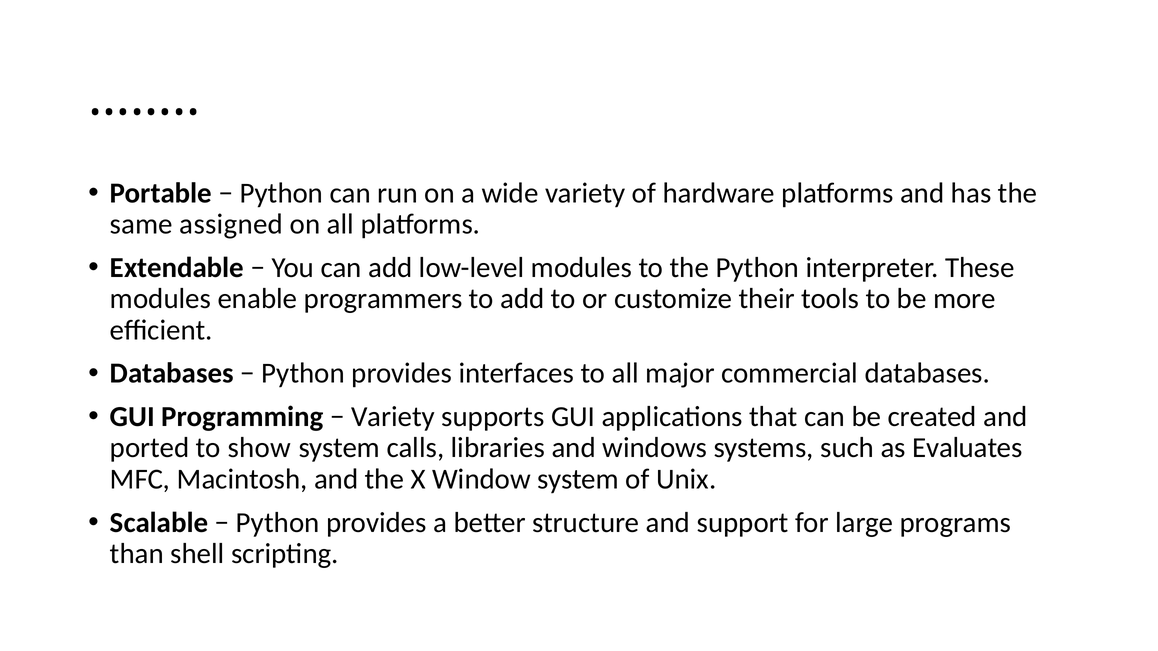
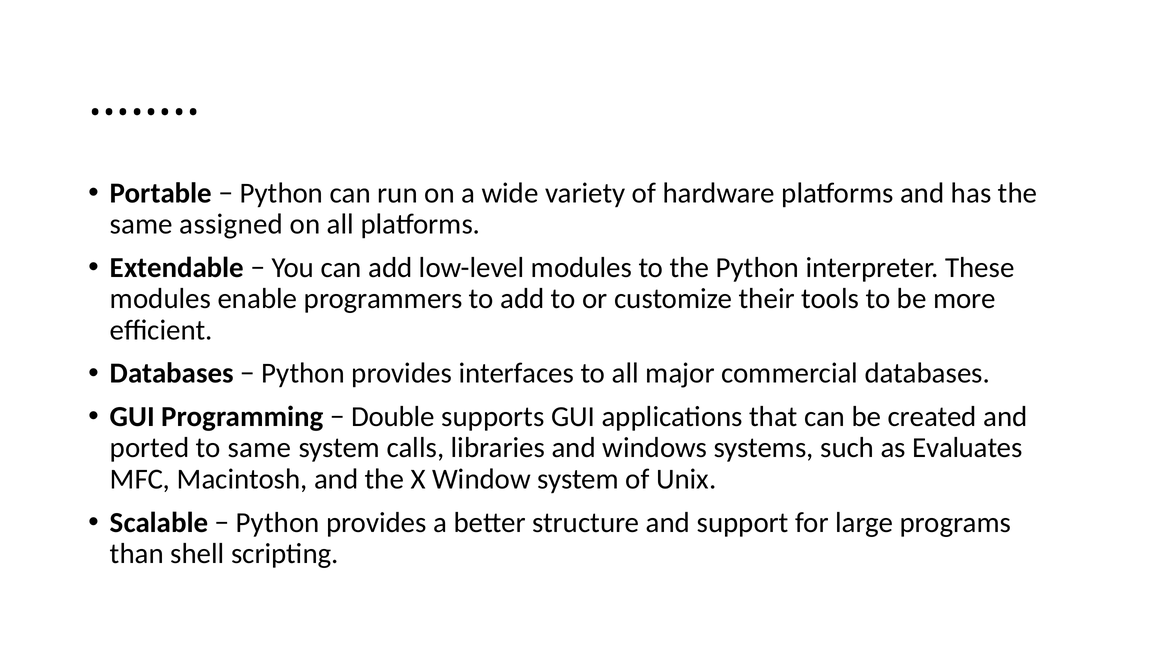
Variety at (393, 417): Variety -> Double
to show: show -> same
